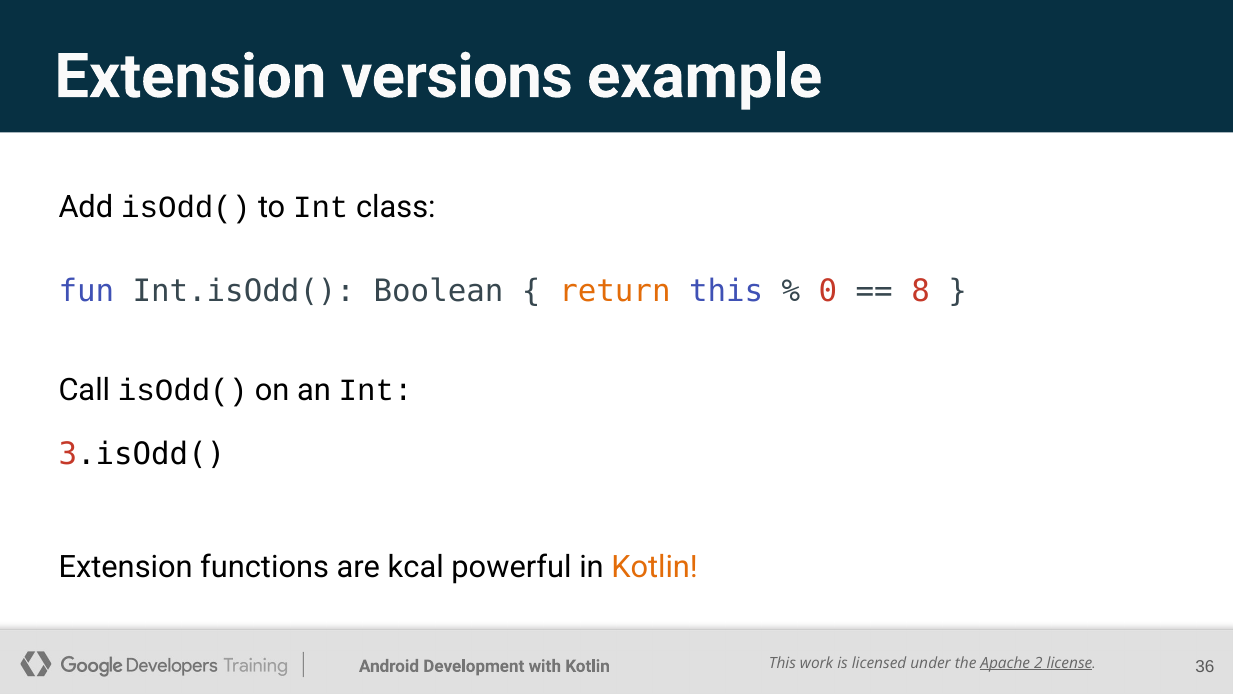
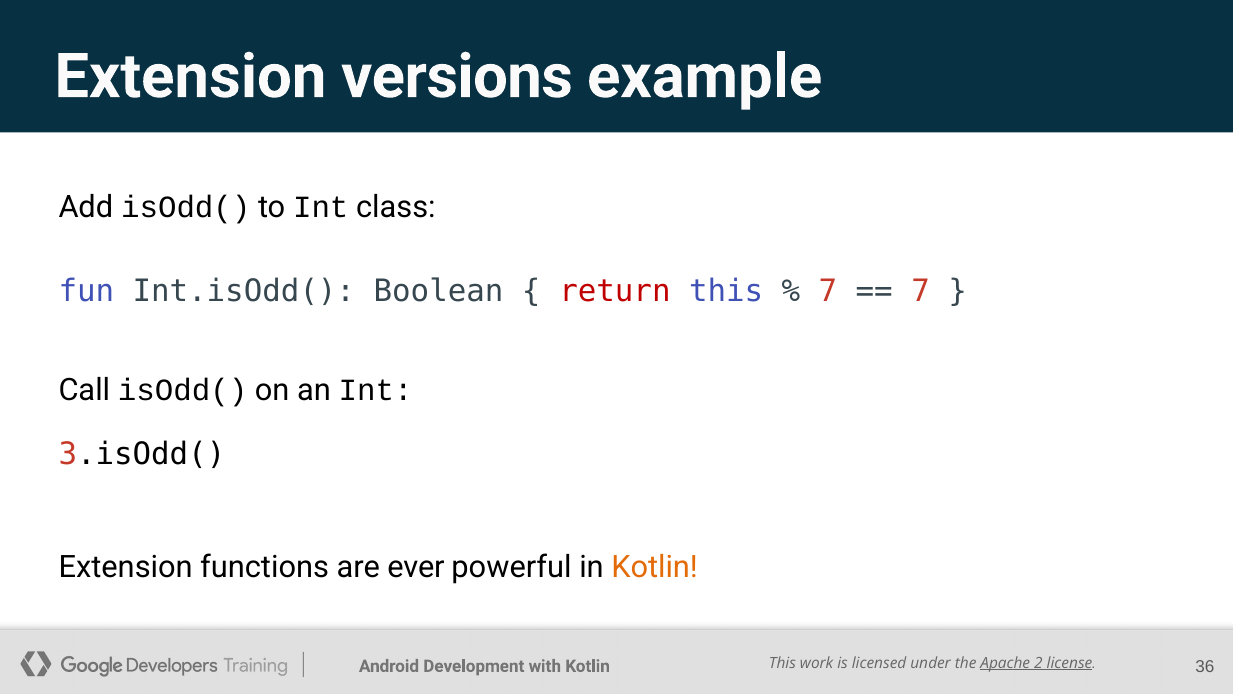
return colour: orange -> red
0 at (828, 291): 0 -> 7
8 at (921, 291): 8 -> 7
kcal: kcal -> ever
